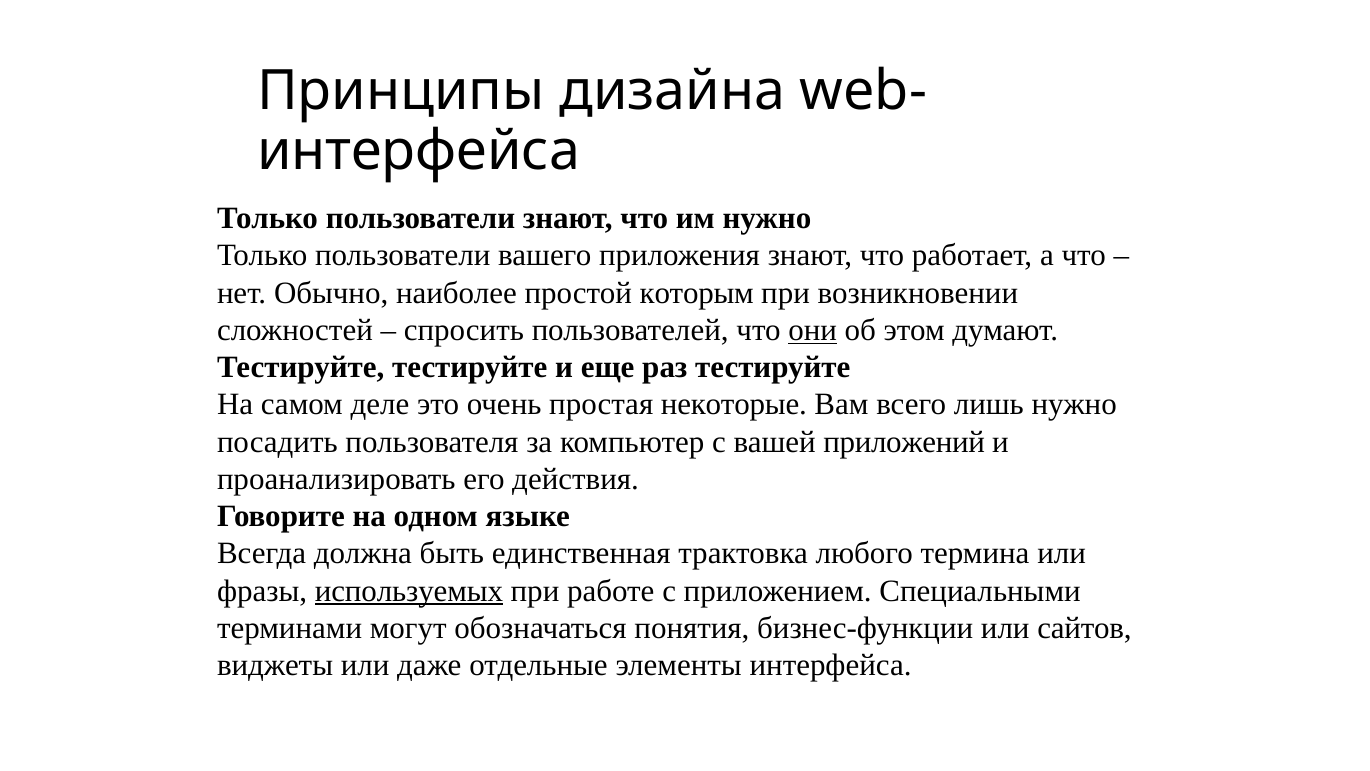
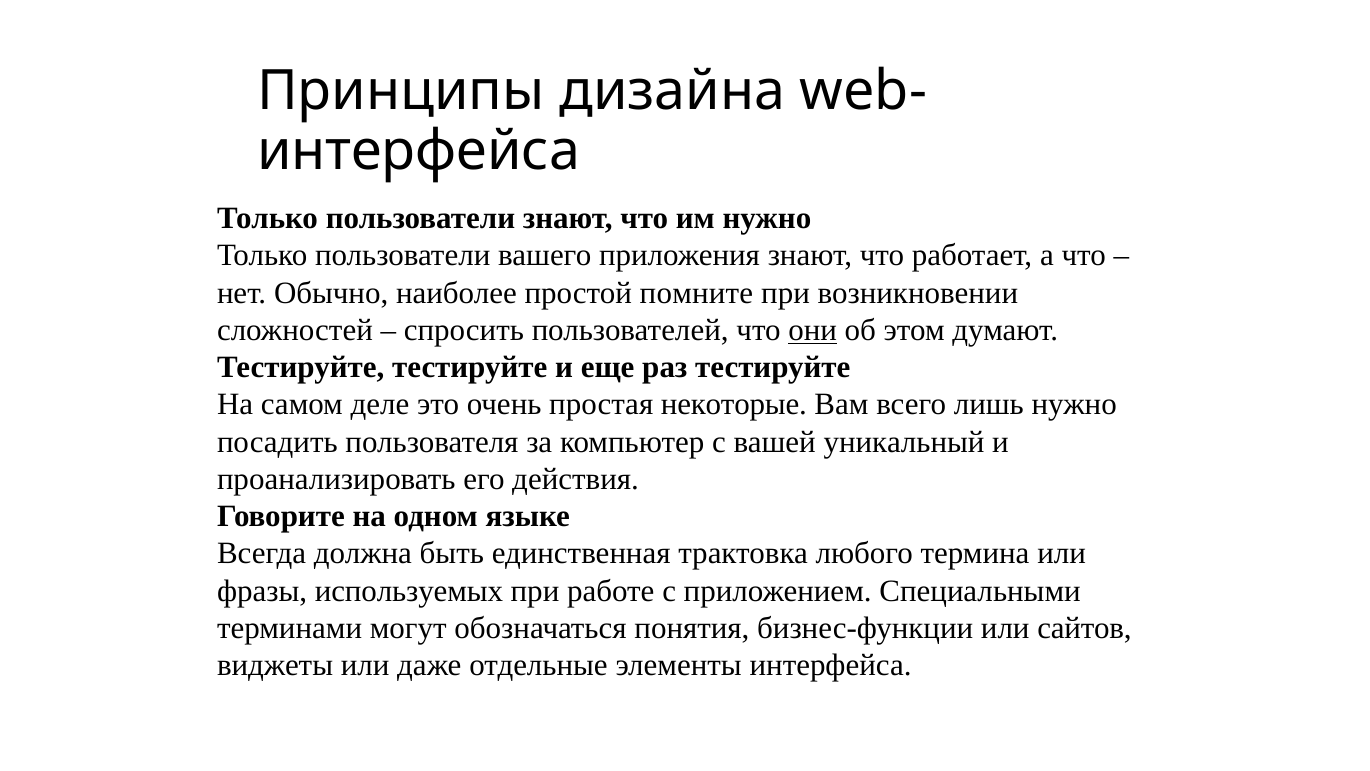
которым: которым -> помните
приложений: приложений -> уникальный
используемых underline: present -> none
